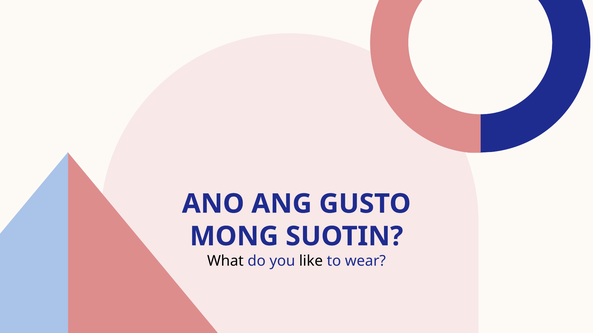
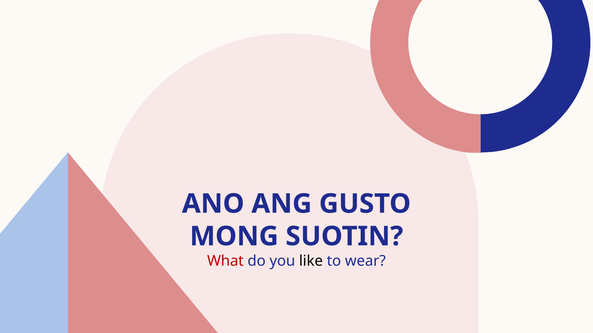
What colour: black -> red
